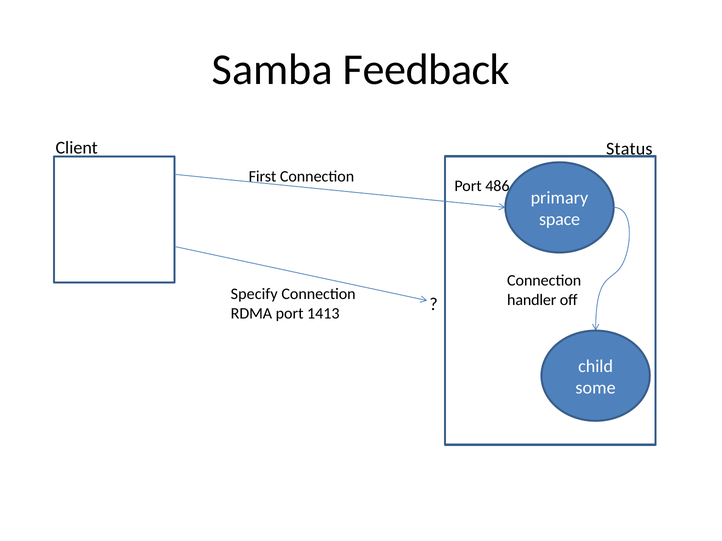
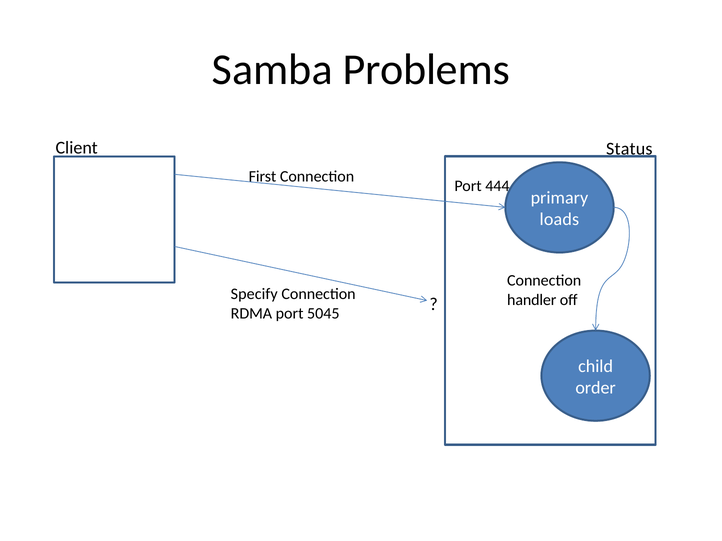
Feedback: Feedback -> Problems
486: 486 -> 444
space: space -> loads
1413: 1413 -> 5045
some: some -> order
